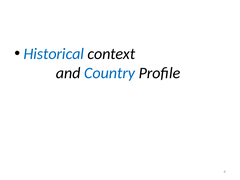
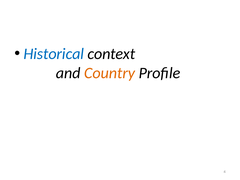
Country colour: blue -> orange
